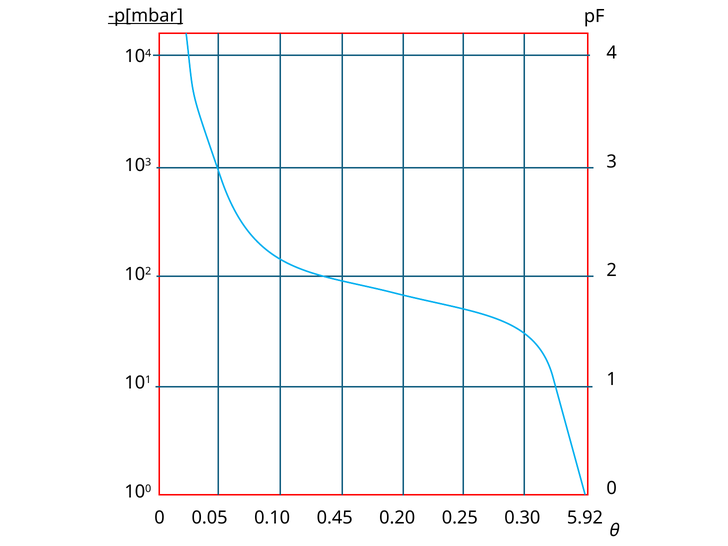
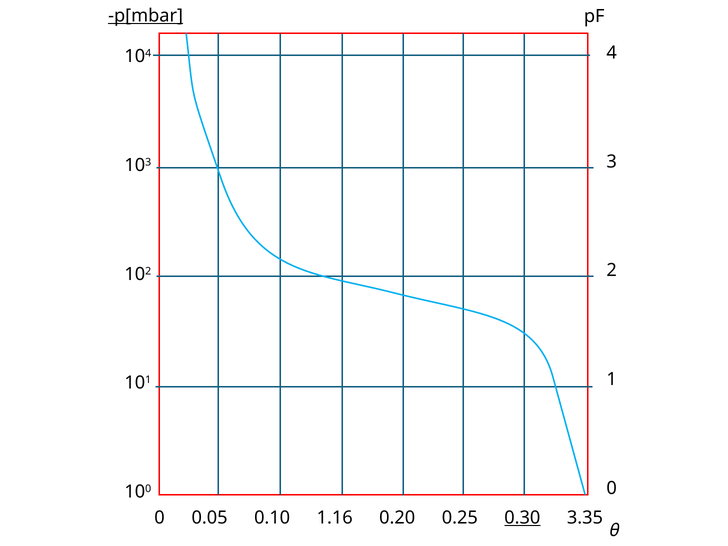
0.45: 0.45 -> 1.16
0.30 underline: none -> present
5.92: 5.92 -> 3.35
